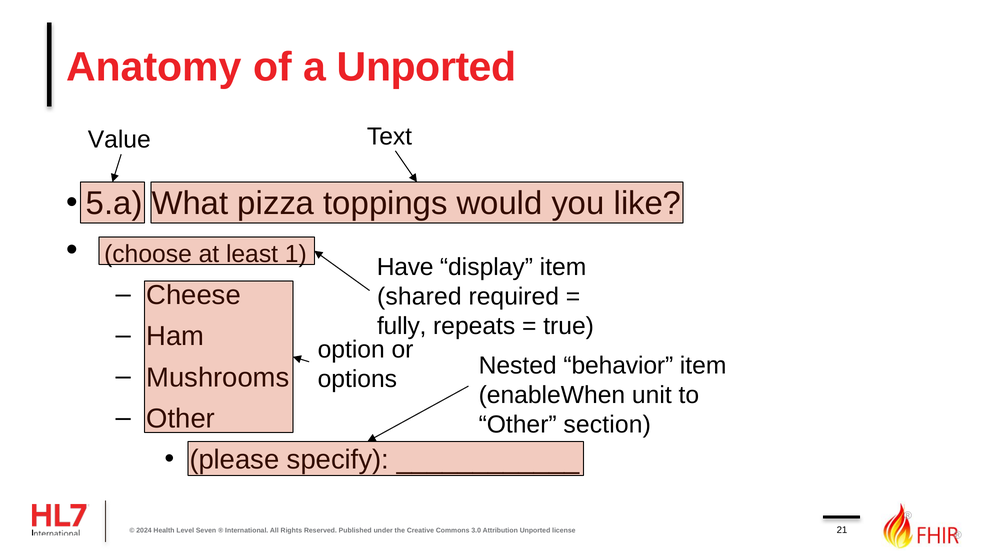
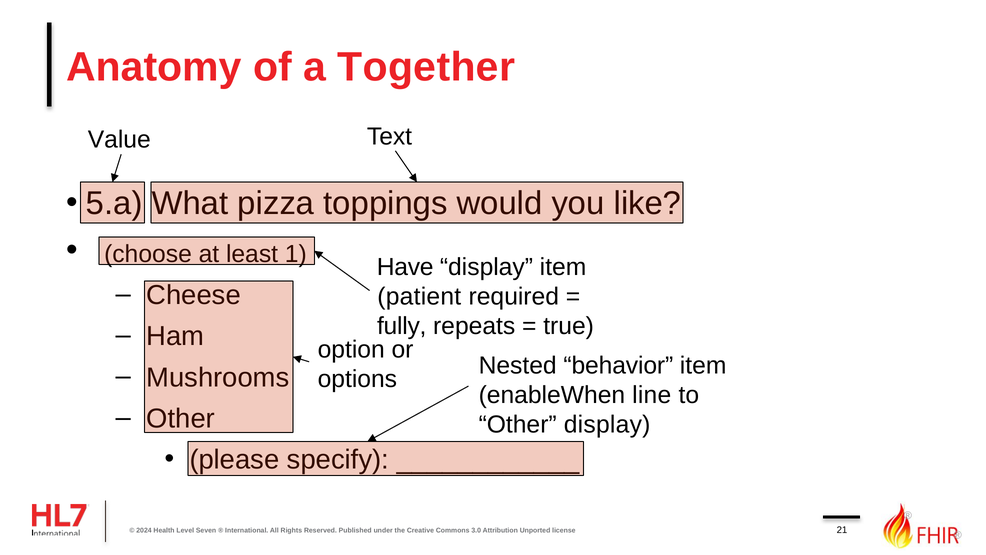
a Unported: Unported -> Together
shared: shared -> patient
unit: unit -> line
Other section: section -> display
